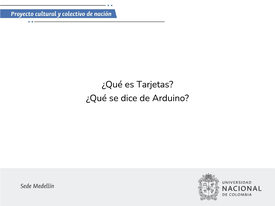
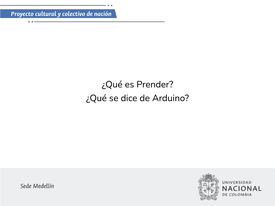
Tarjetas: Tarjetas -> Prender
